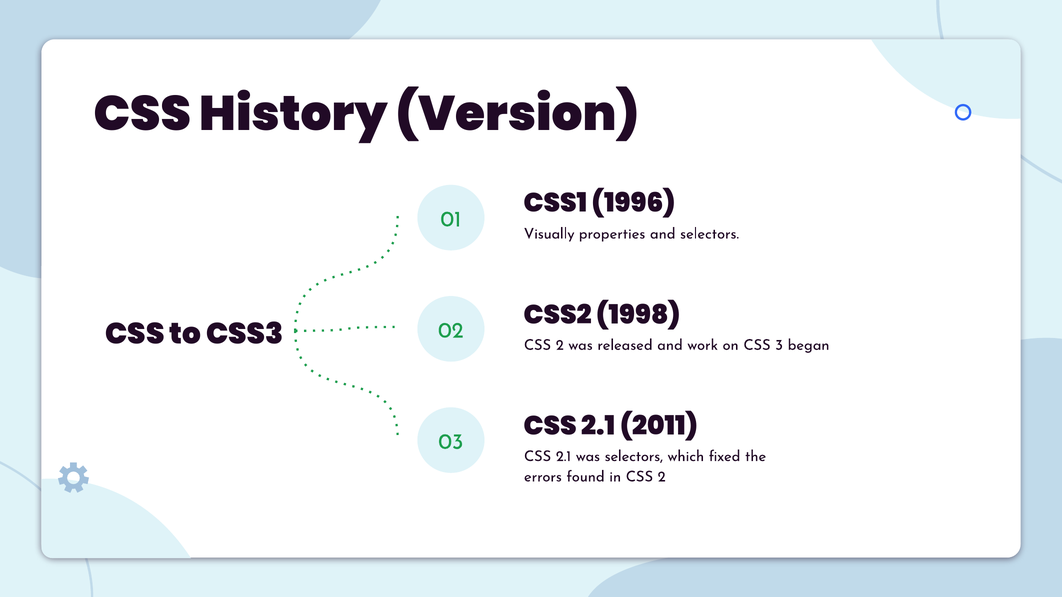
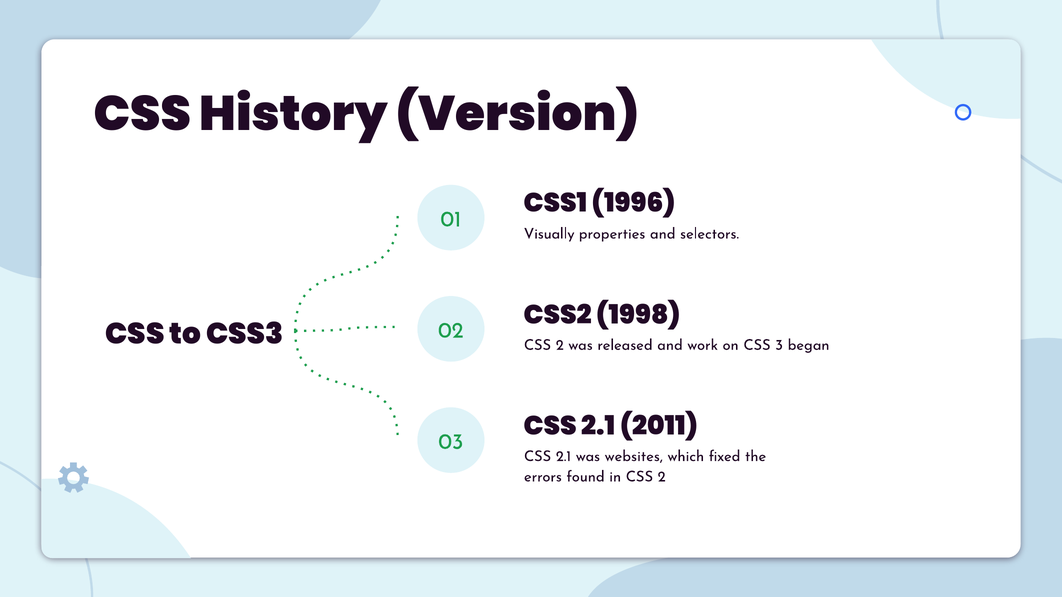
was selectors: selectors -> websites
